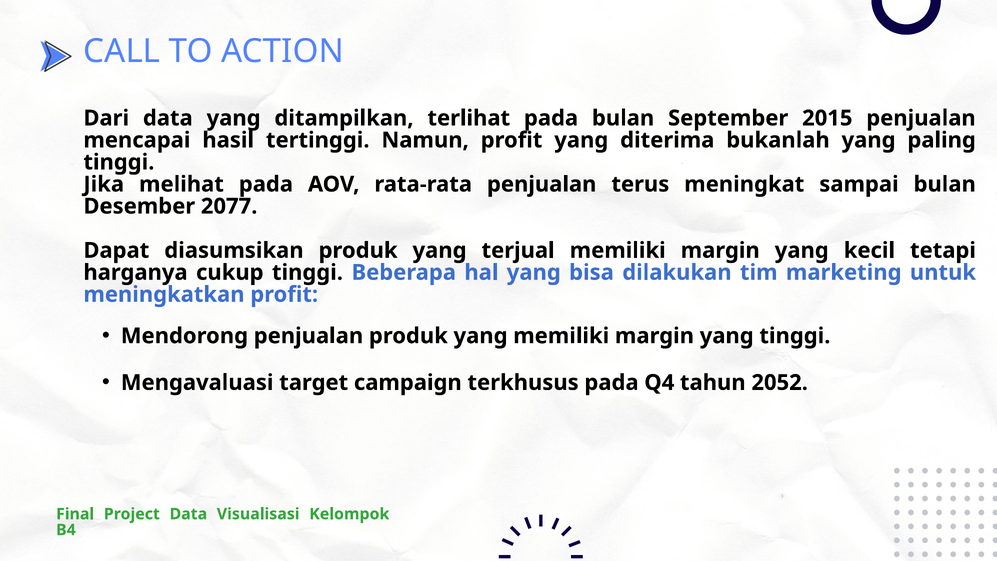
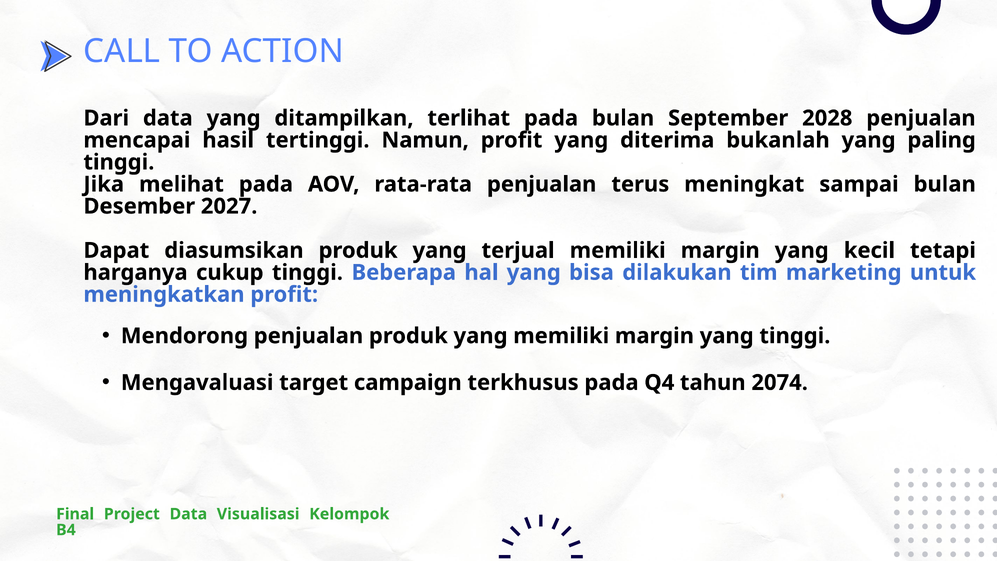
2015: 2015 -> 2028
2077: 2077 -> 2027
2052: 2052 -> 2074
